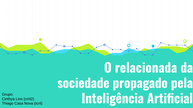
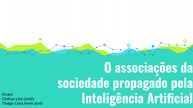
relacionada: relacionada -> associações
